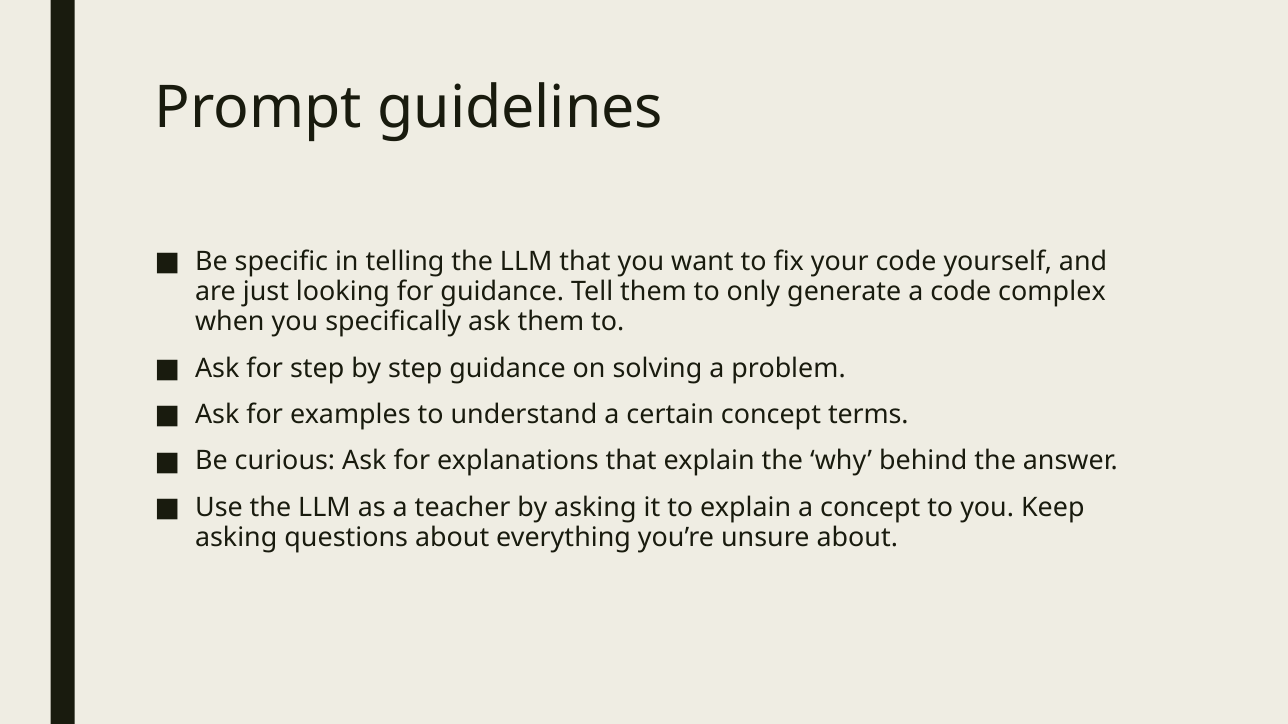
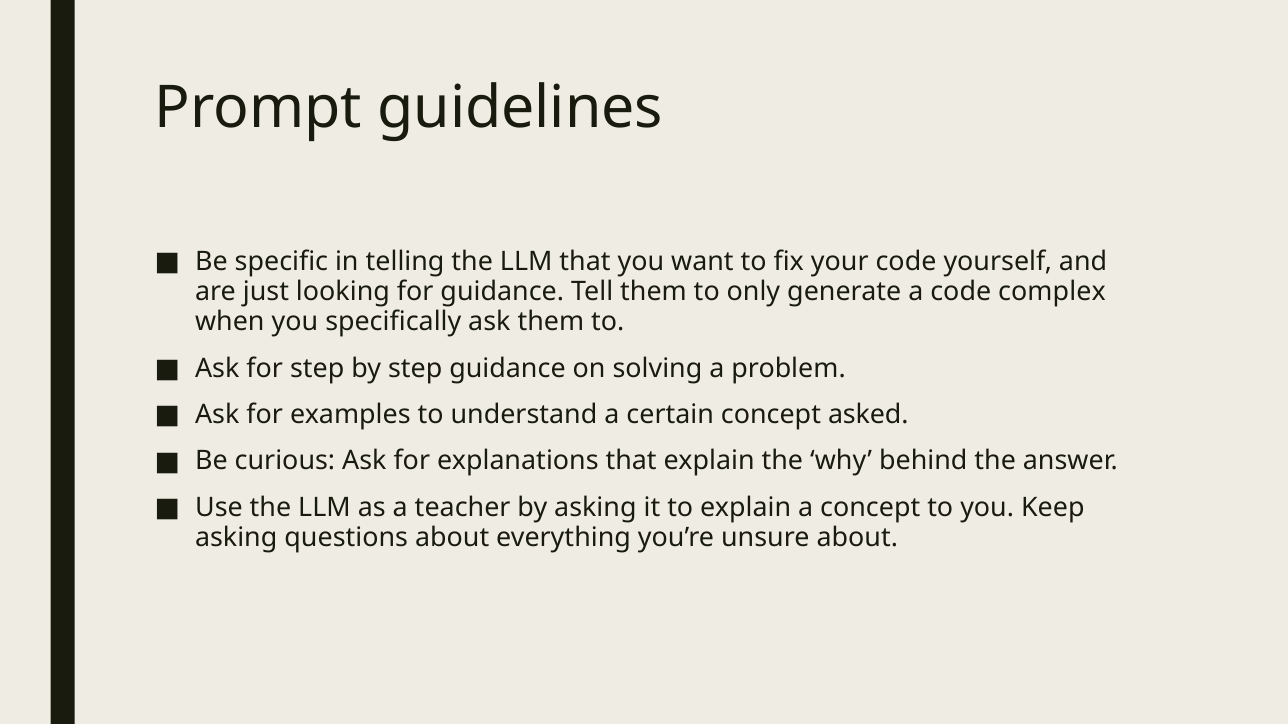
terms: terms -> asked
